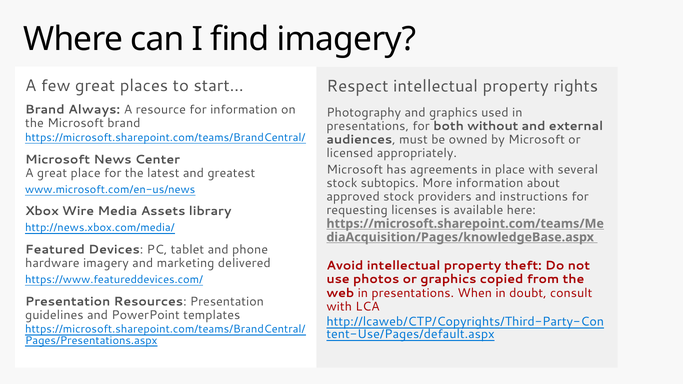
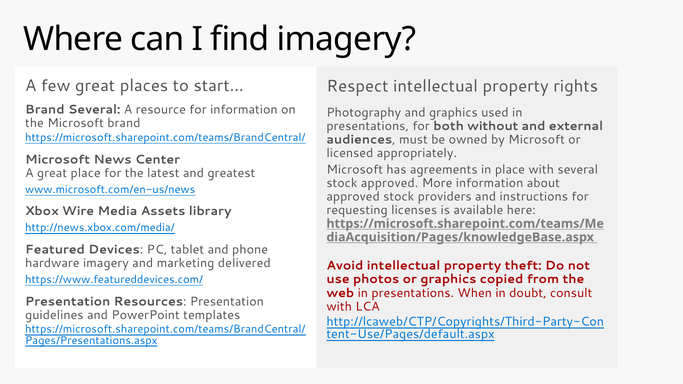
Brand Always: Always -> Several
stock subtopics: subtopics -> approved
